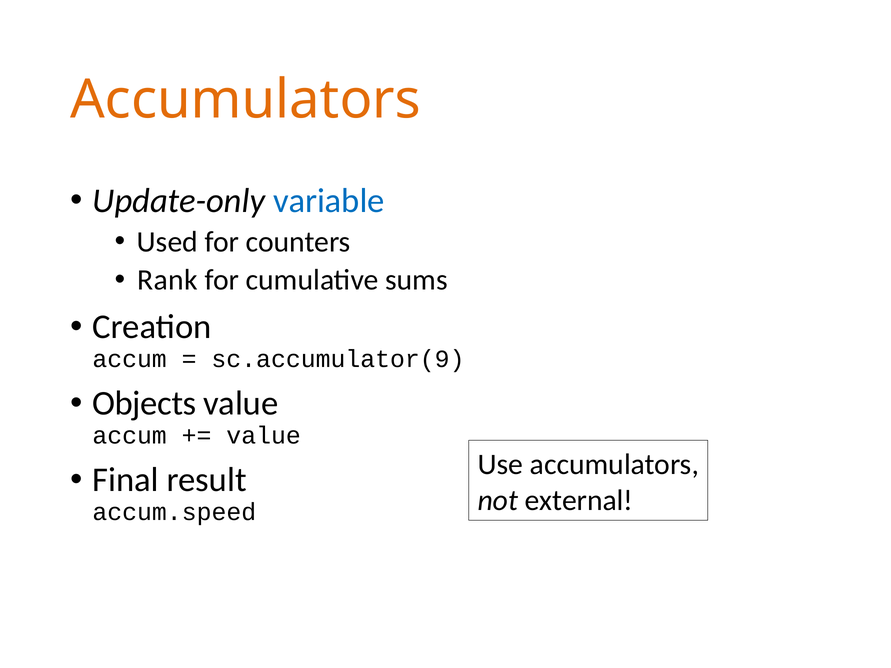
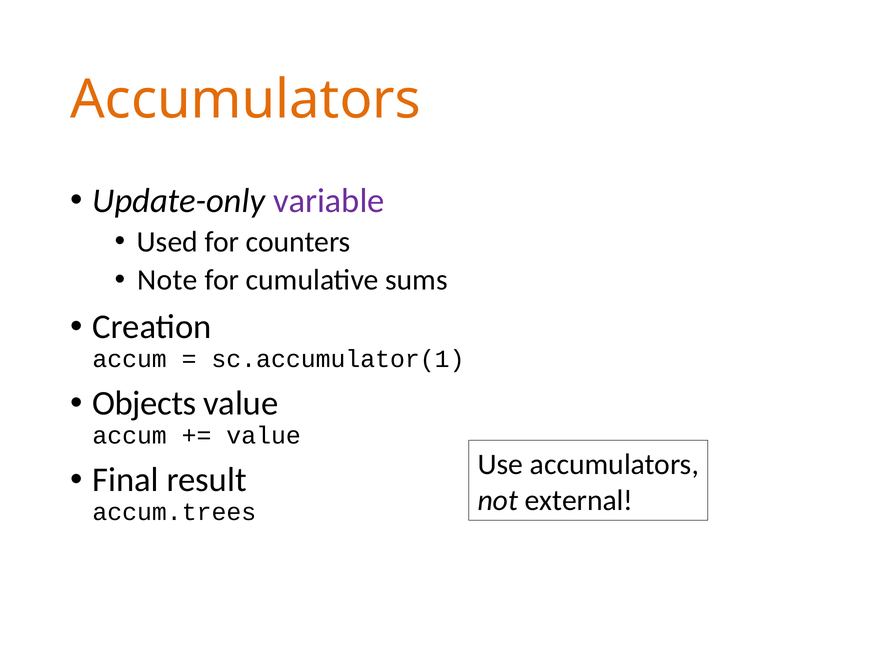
variable colour: blue -> purple
Rank: Rank -> Note
sc.accumulator(9: sc.accumulator(9 -> sc.accumulator(1
accum.speed: accum.speed -> accum.trees
